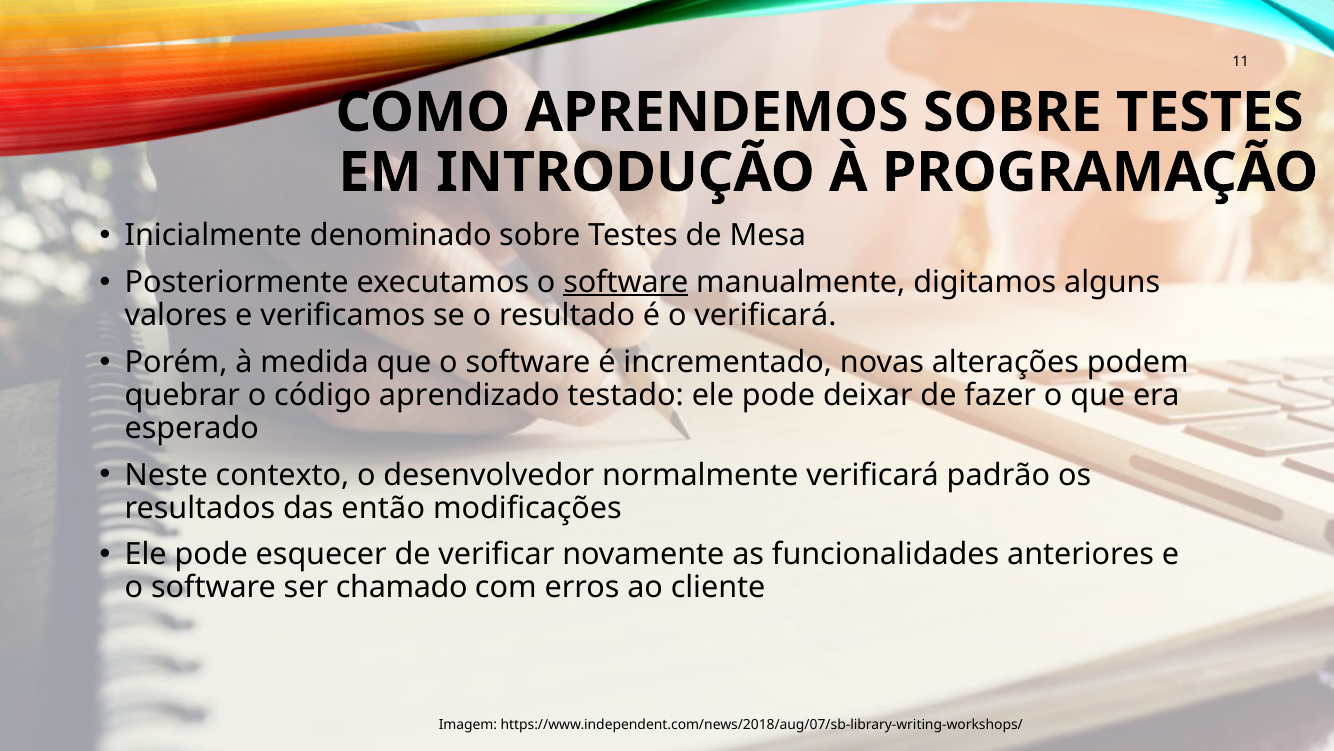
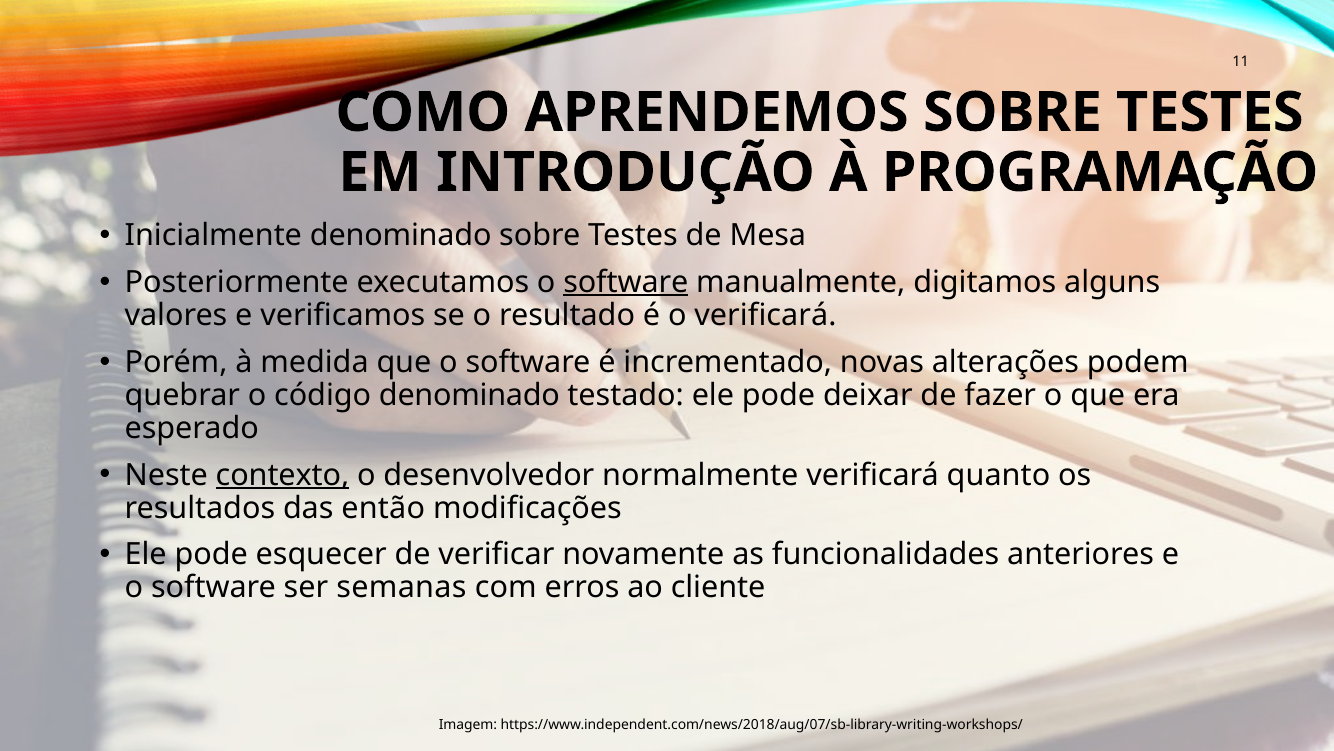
código aprendizado: aprendizado -> denominado
contexto underline: none -> present
padrão: padrão -> quanto
chamado: chamado -> semanas
